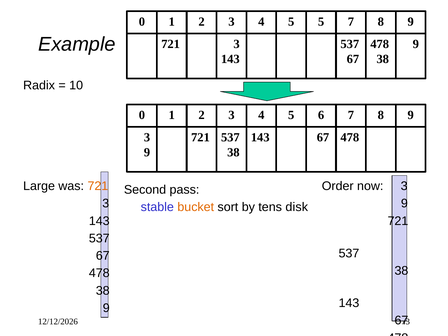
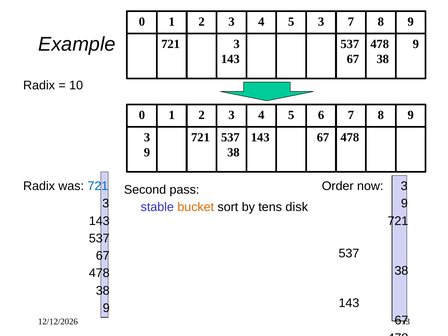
5 5: 5 -> 3
Large at (39, 186): Large -> Radix
721 at (98, 186) colour: orange -> blue
